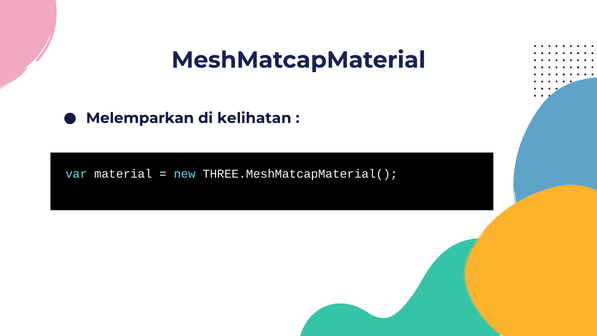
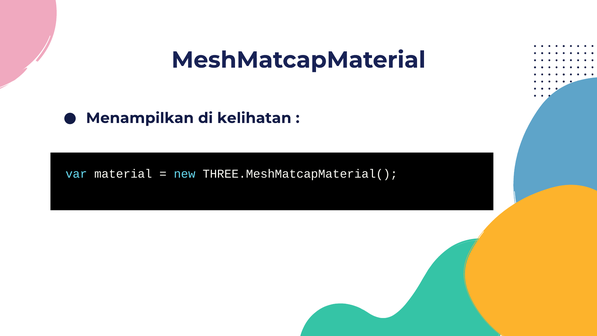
Melemparkan: Melemparkan -> Menampilkan
